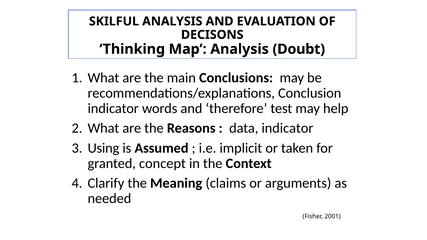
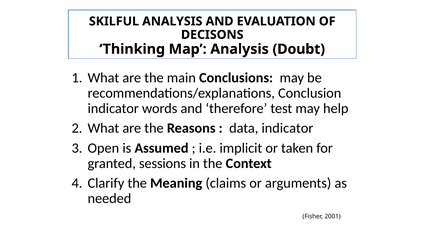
Using: Using -> Open
concept: concept -> sessions
